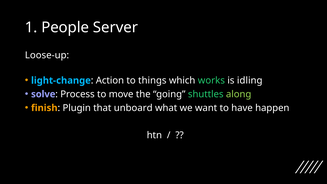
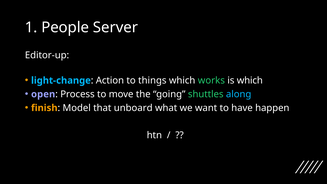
Loose-up: Loose-up -> Editor-up
is idling: idling -> which
solve: solve -> open
along colour: light green -> light blue
Plugin: Plugin -> Model
